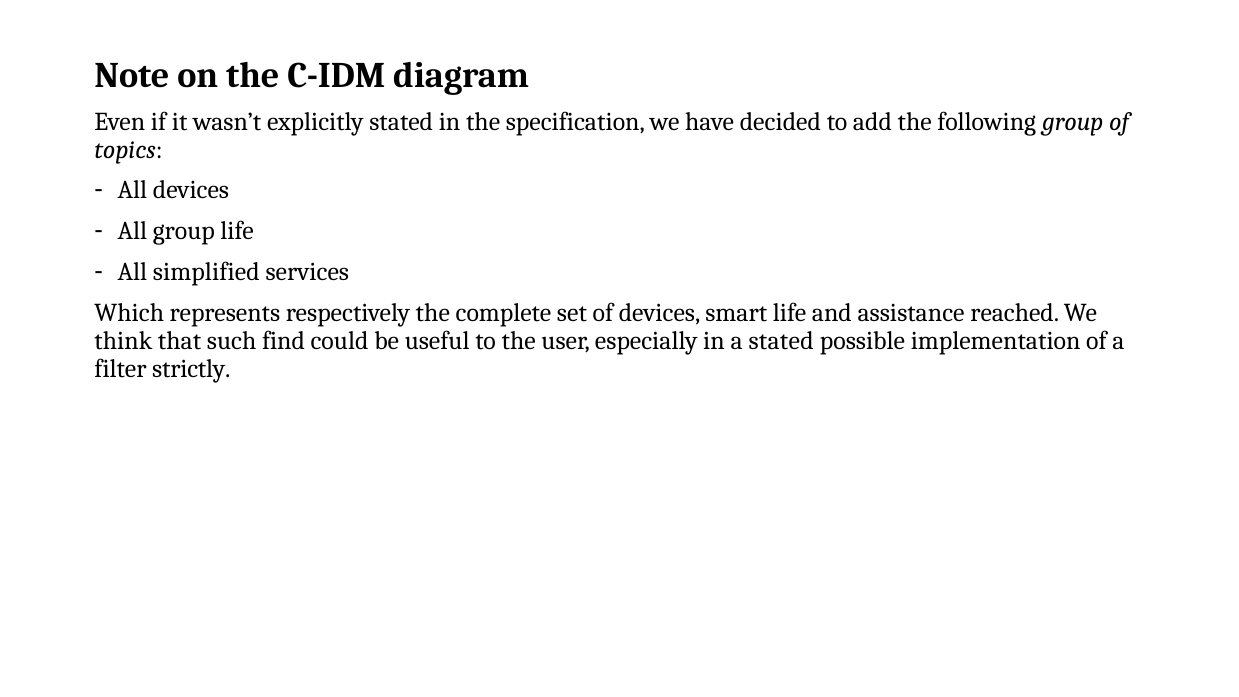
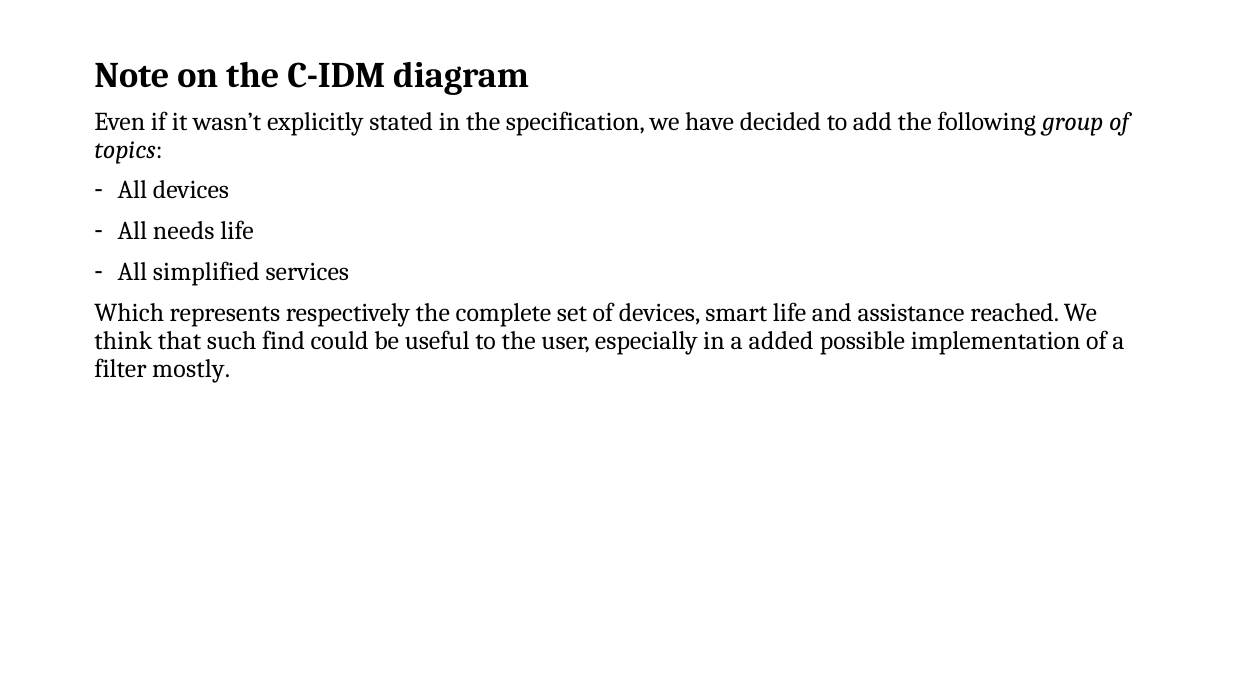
All group: group -> needs
a stated: stated -> added
strictly: strictly -> mostly
